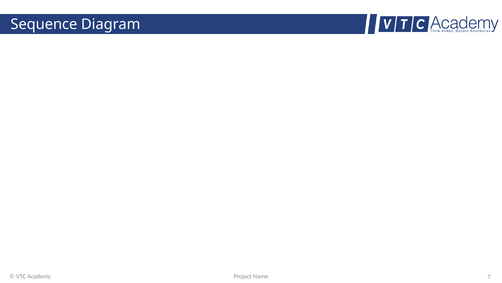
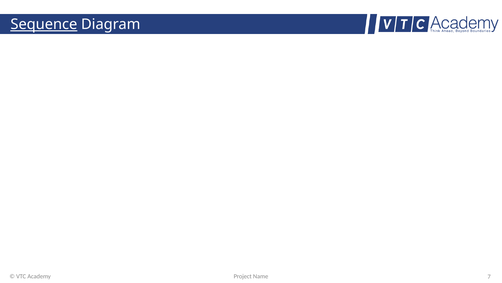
Sequence underline: none -> present
